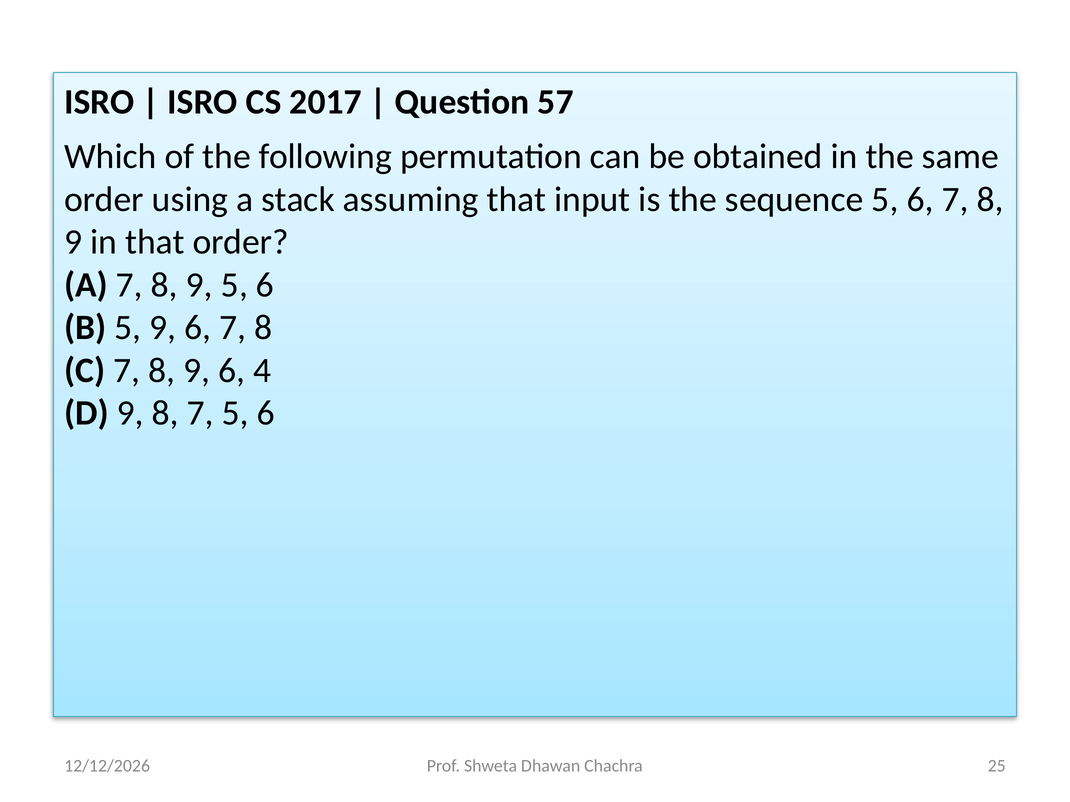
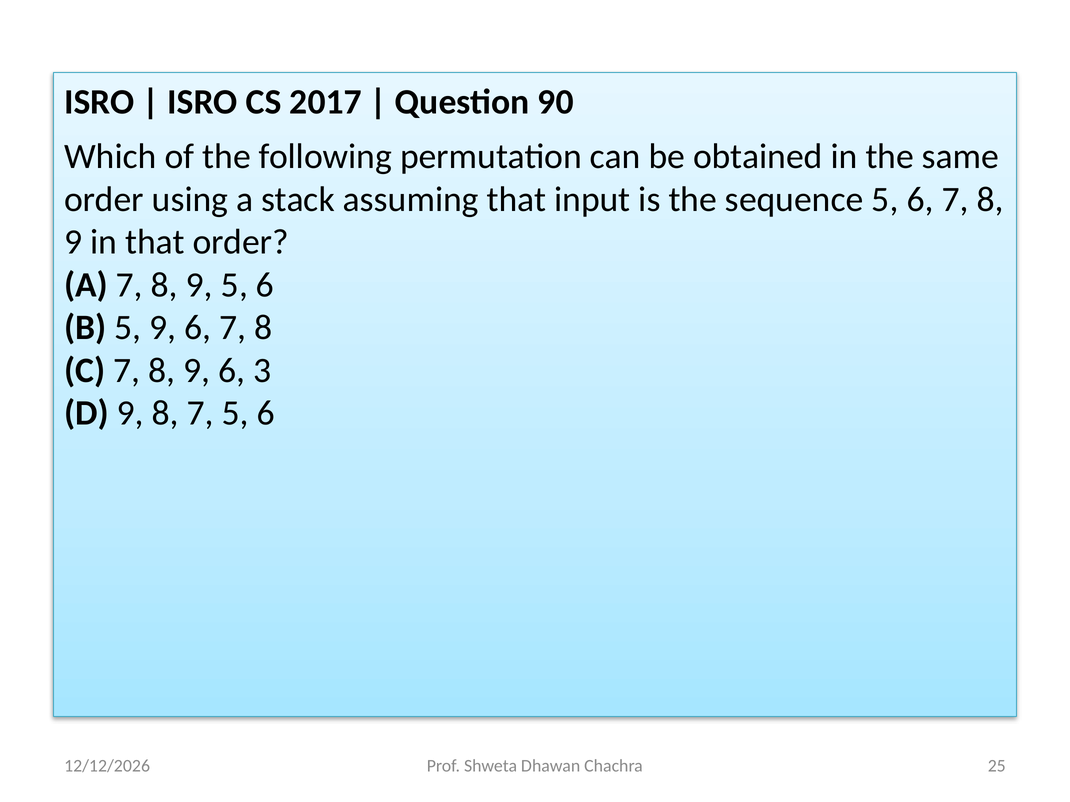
57: 57 -> 90
4: 4 -> 3
